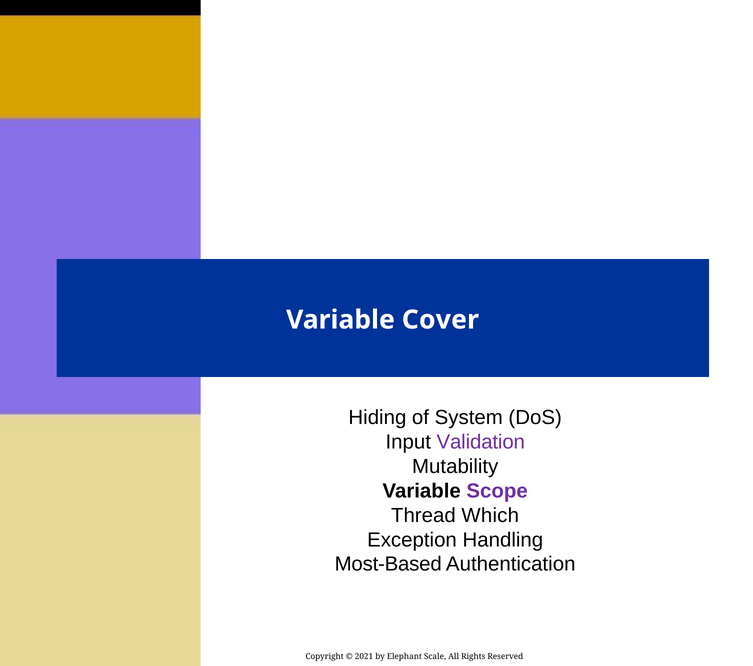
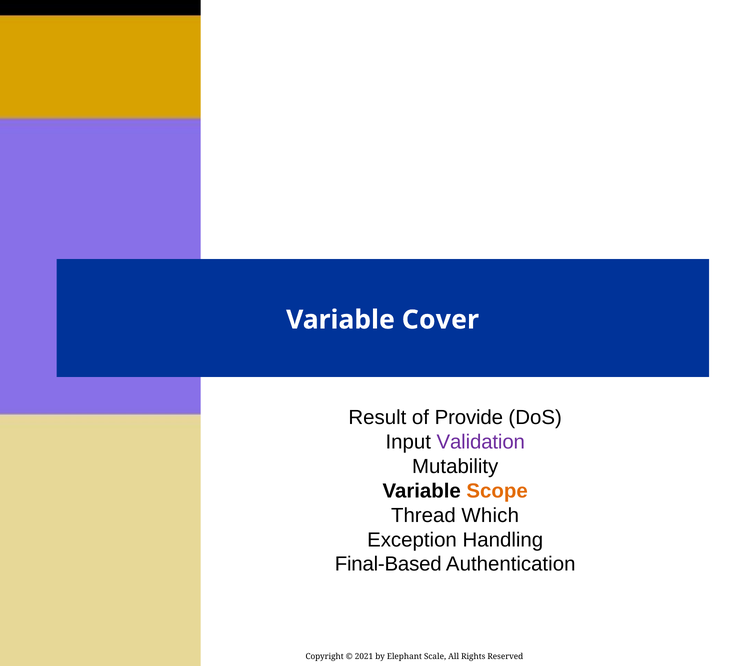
Hiding: Hiding -> Result
System: System -> Provide
Scope colour: purple -> orange
Most-Based: Most-Based -> Final-Based
